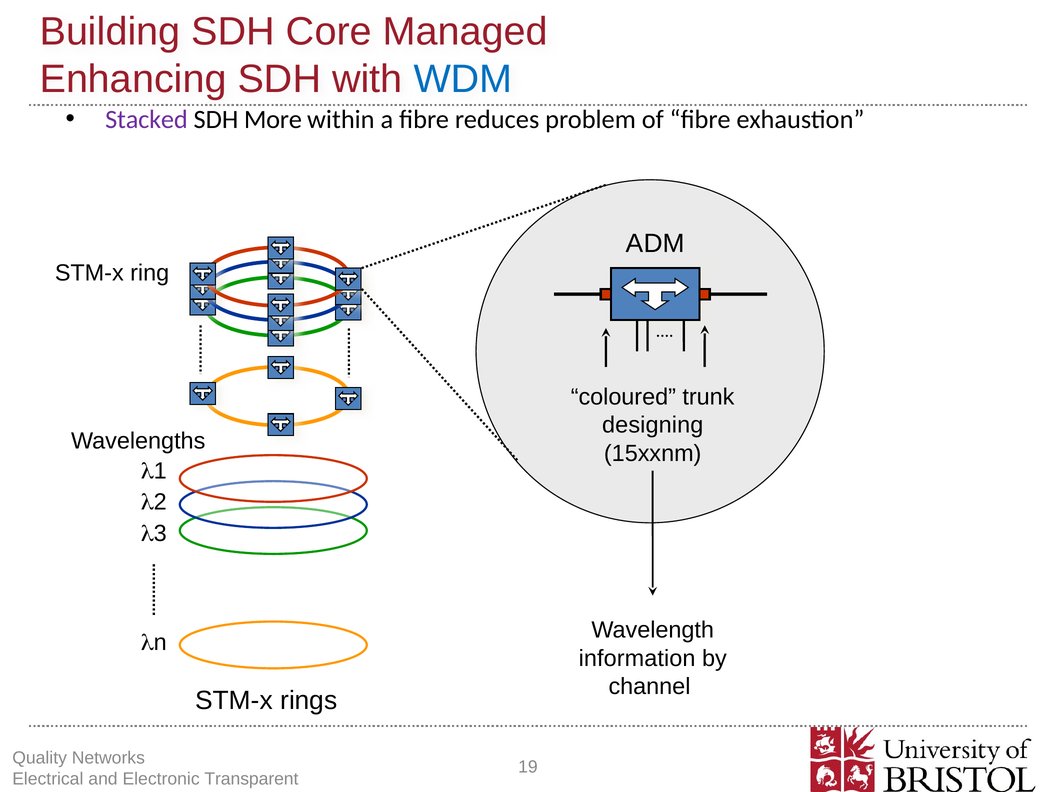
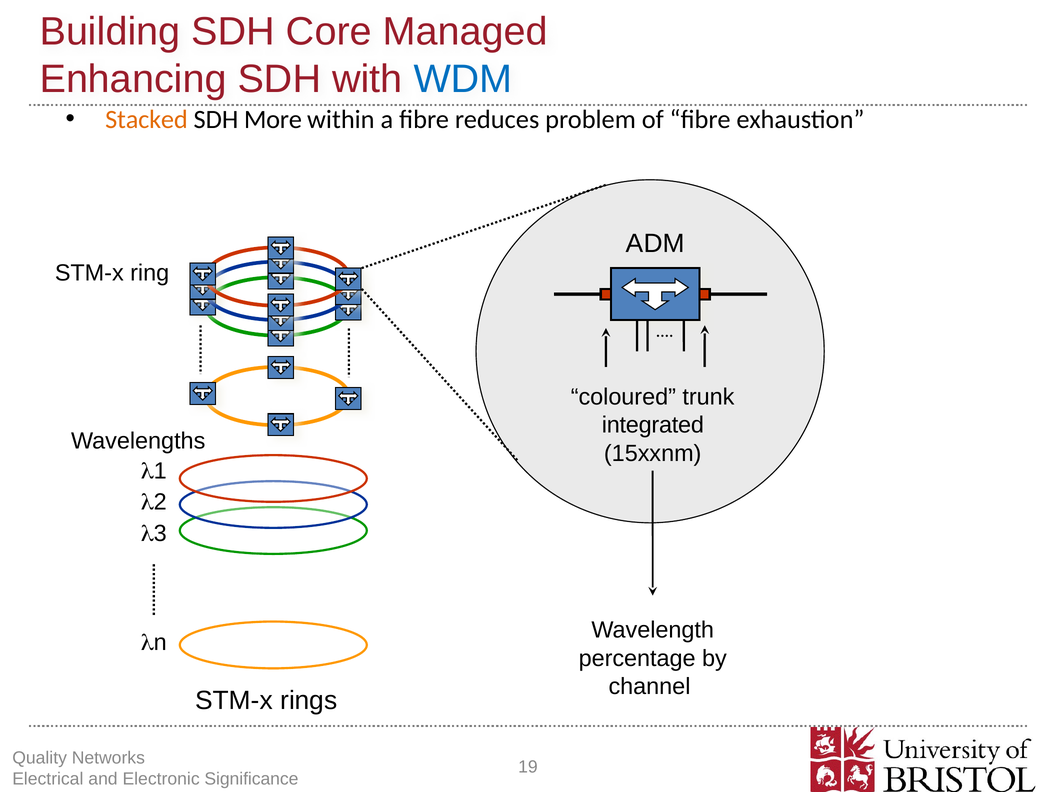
Stacked colour: purple -> orange
designing: designing -> integrated
information: information -> percentage
Transparent: Transparent -> Significance
